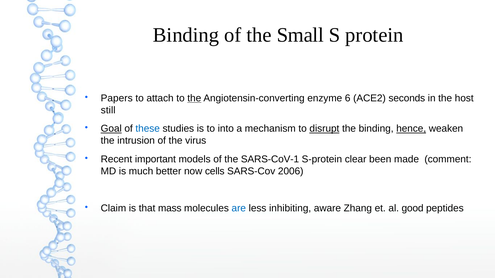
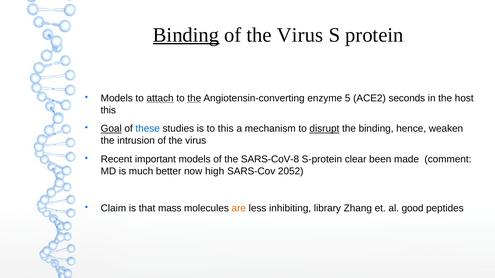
Binding at (186, 35) underline: none -> present
Small at (300, 35): Small -> Virus
Papers at (117, 98): Papers -> Models
attach underline: none -> present
6: 6 -> 5
still at (108, 110): still -> this
to into: into -> this
hence underline: present -> none
SARS-CoV-1: SARS-CoV-1 -> SARS-CoV-8
cells: cells -> high
2006: 2006 -> 2052
are colour: blue -> orange
aware: aware -> library
